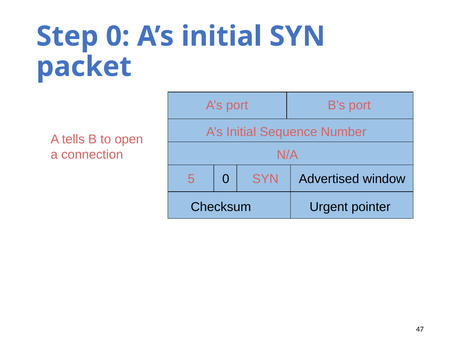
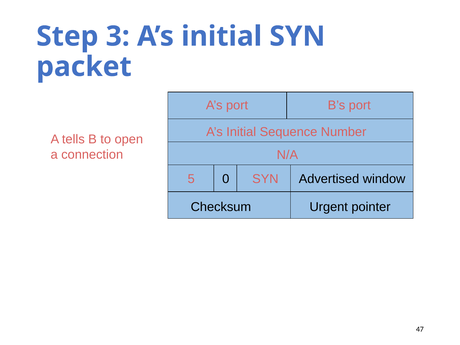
Step 0: 0 -> 3
